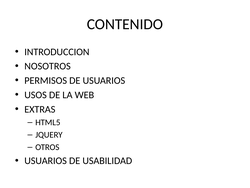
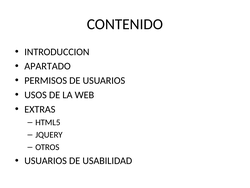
NOSOTROS: NOSOTROS -> APARTADO
